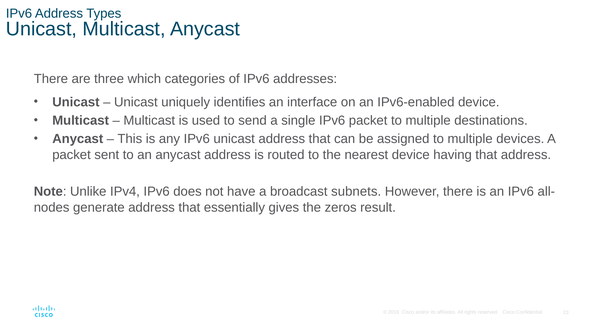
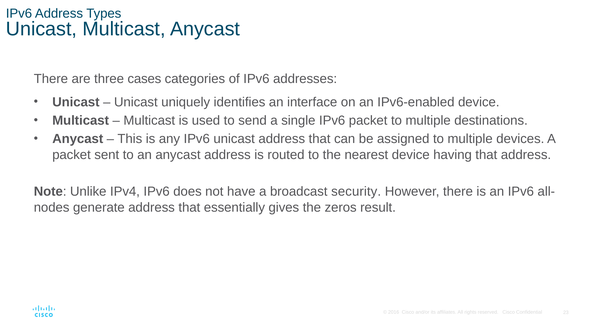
which: which -> cases
subnets: subnets -> security
